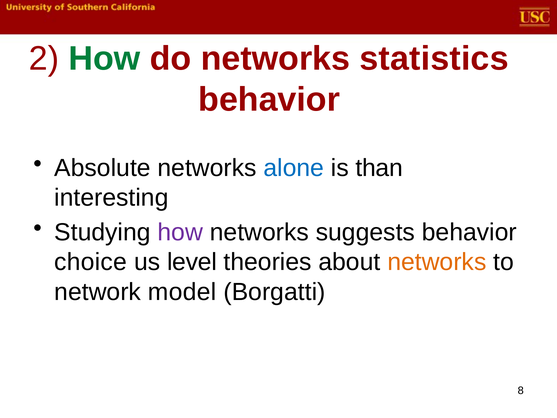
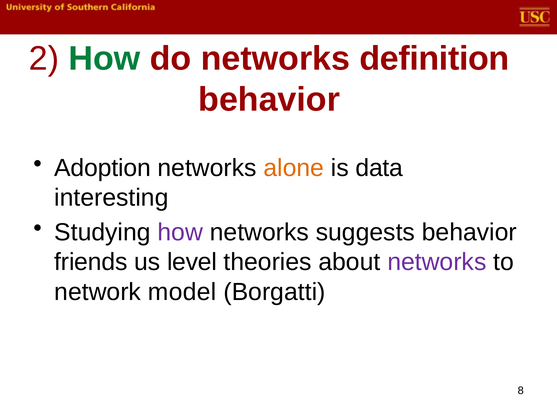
statistics: statistics -> definition
Absolute: Absolute -> Adoption
alone colour: blue -> orange
than: than -> data
choice: choice -> friends
networks at (437, 262) colour: orange -> purple
